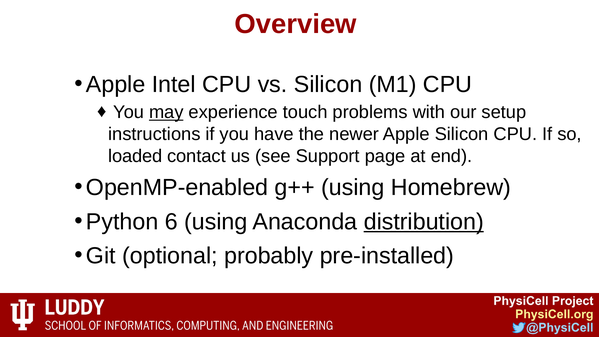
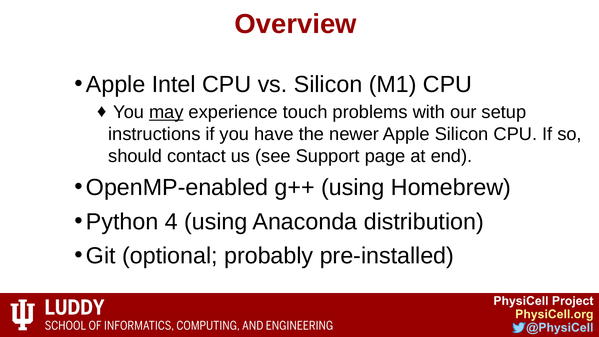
loaded: loaded -> should
6: 6 -> 4
distribution underline: present -> none
